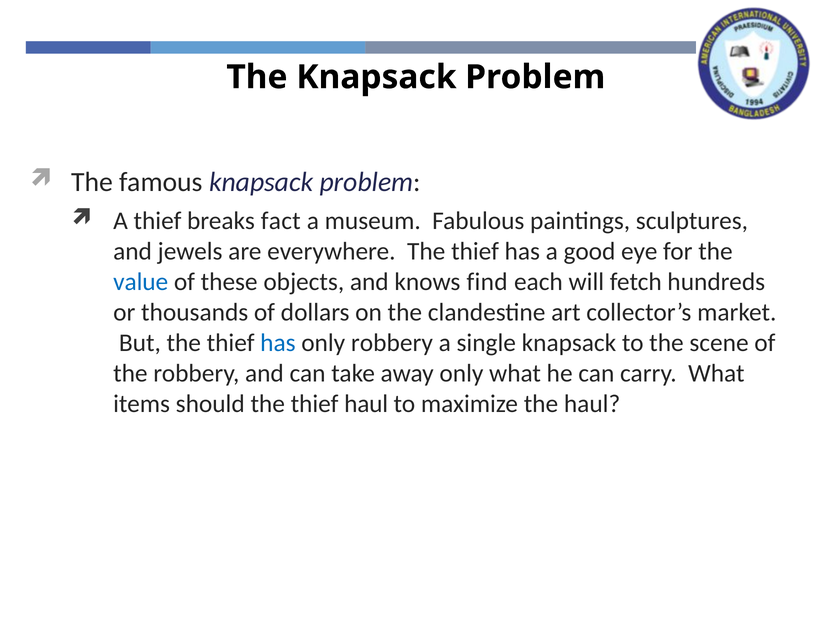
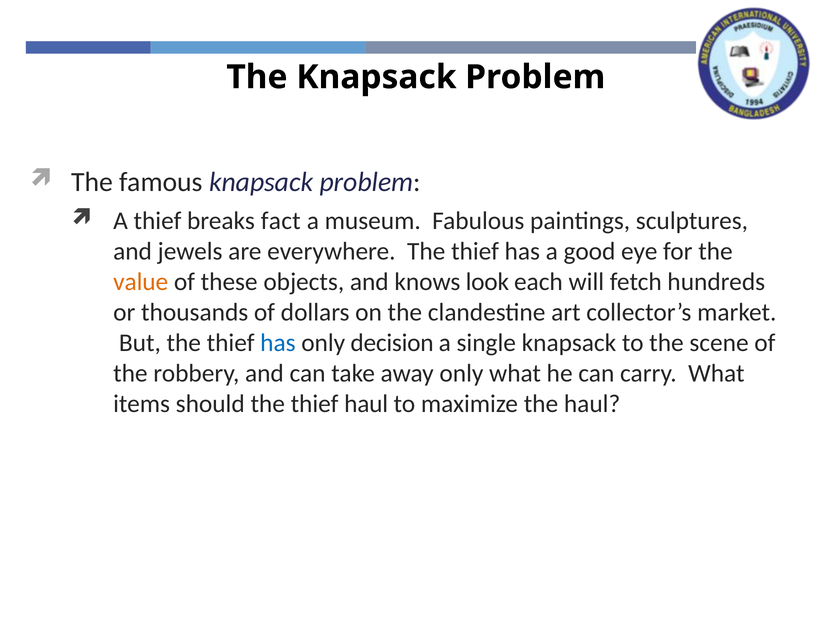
value colour: blue -> orange
find: find -> look
only robbery: robbery -> decision
